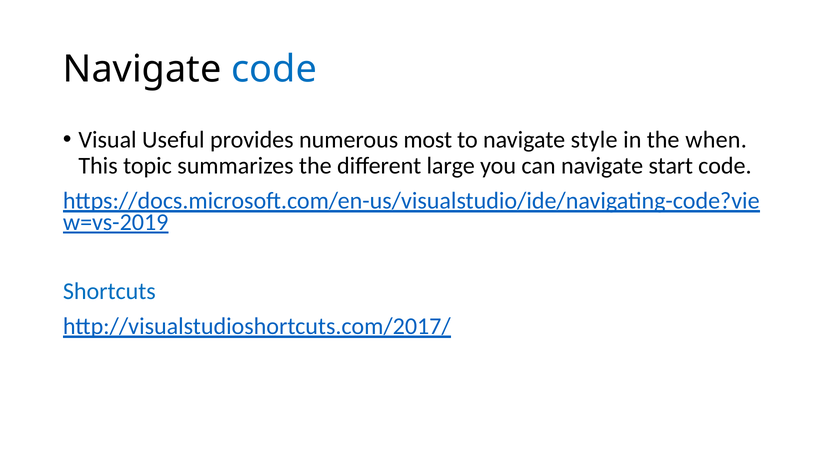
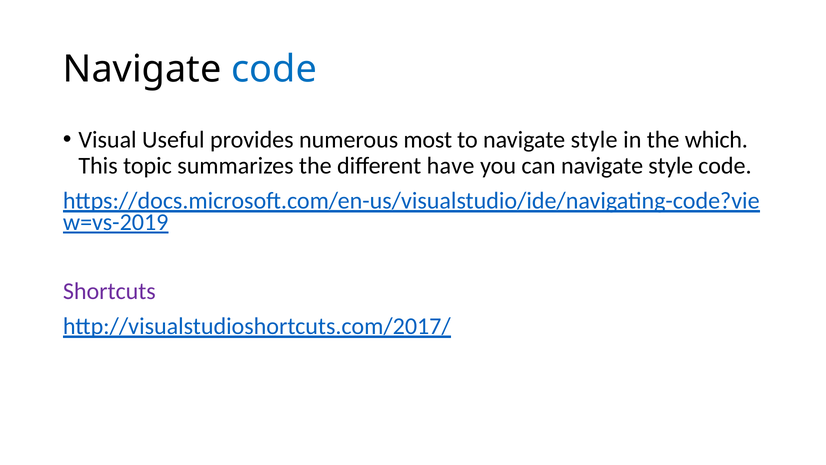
when: when -> which
large: large -> have
can navigate start: start -> style
Shortcuts colour: blue -> purple
